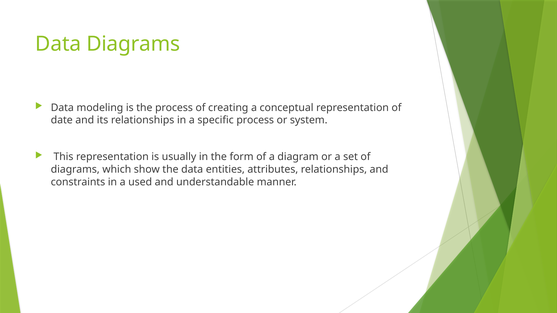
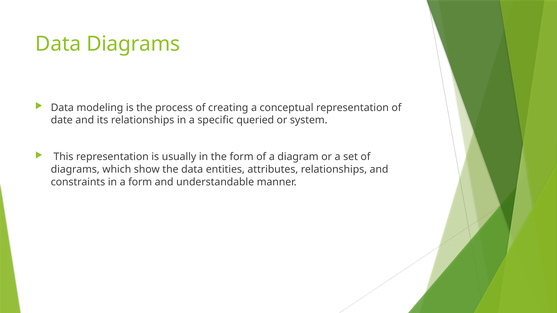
specific process: process -> queried
a used: used -> form
